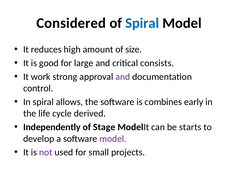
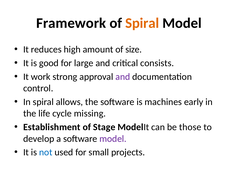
Considered: Considered -> Framework
Spiral at (142, 23) colour: blue -> orange
combines: combines -> machines
derived: derived -> missing
Independently: Independently -> Establishment
starts: starts -> those
not colour: purple -> blue
